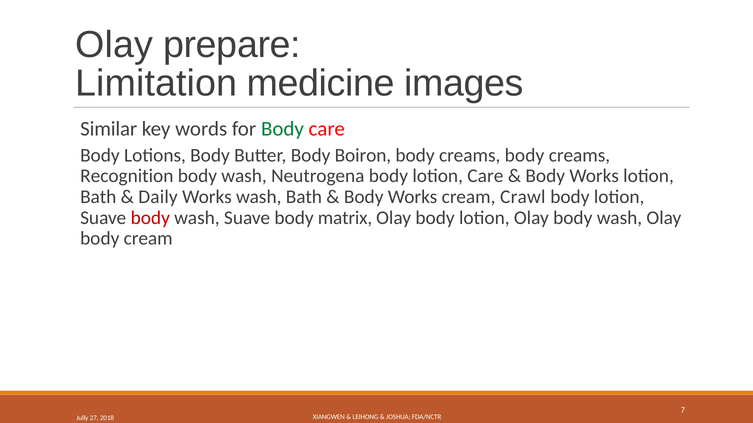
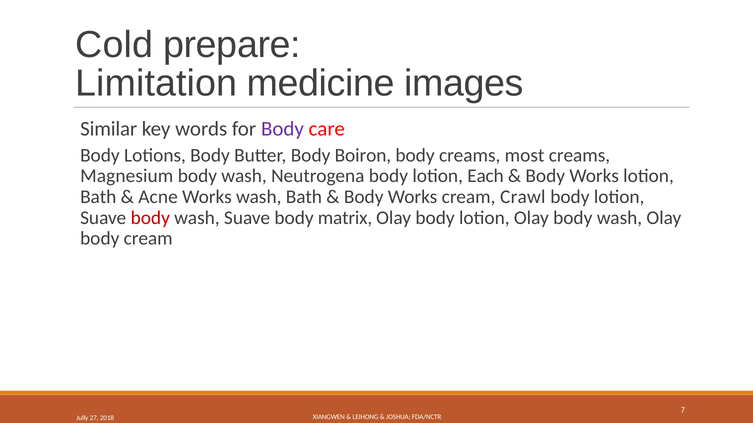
Olay at (114, 45): Olay -> Cold
Body at (282, 129) colour: green -> purple
creams body: body -> most
Recognition: Recognition -> Magnesium
lotion Care: Care -> Each
Daily: Daily -> Acne
